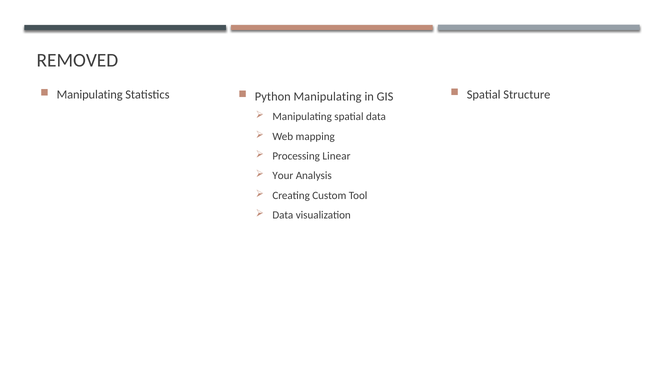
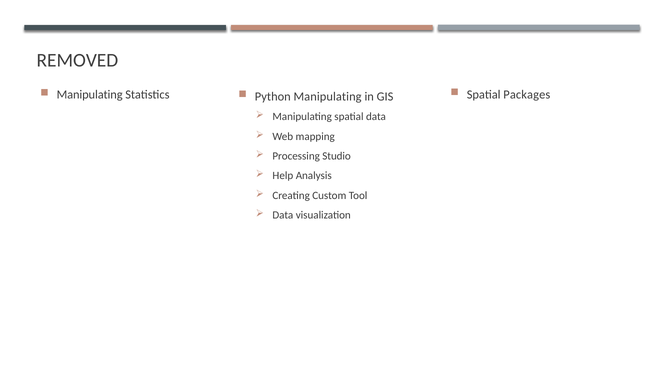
Structure: Structure -> Packages
Linear: Linear -> Studio
Your: Your -> Help
